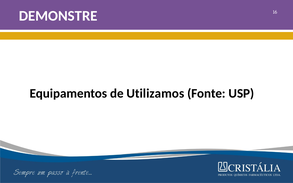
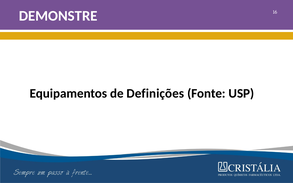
Utilizamos: Utilizamos -> Definições
